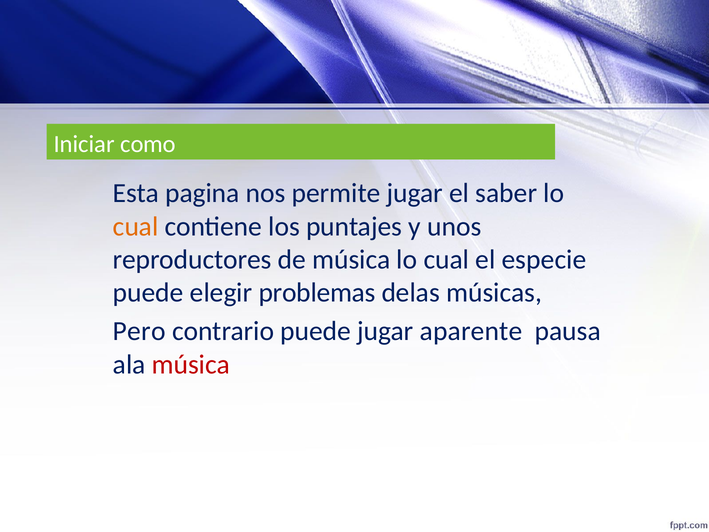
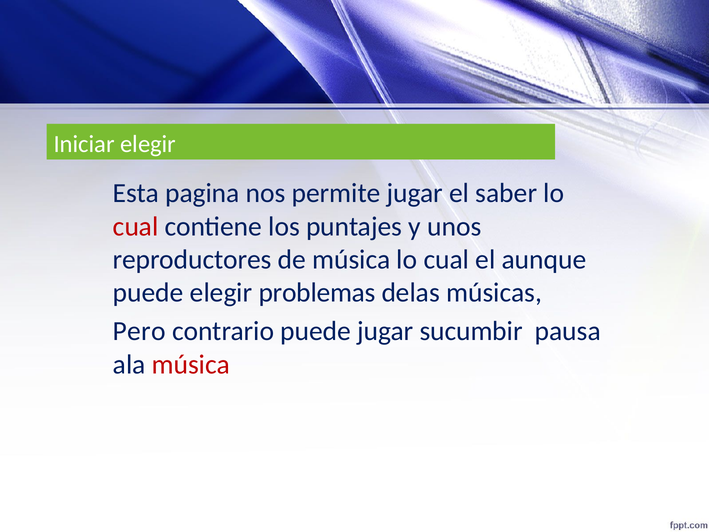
Iniciar como: como -> elegir
cual at (136, 226) colour: orange -> red
especie: especie -> aunque
aparente: aparente -> sucumbir
